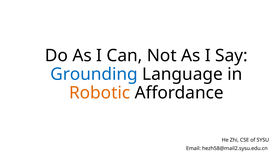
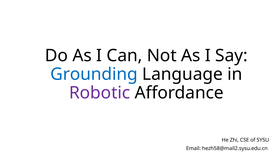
Robotic colour: orange -> purple
